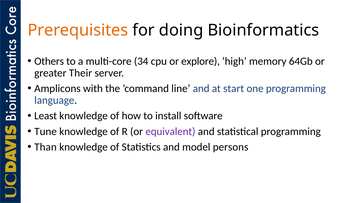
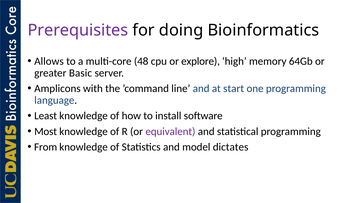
Prerequisites colour: orange -> purple
Others: Others -> Allows
34: 34 -> 48
Their: Their -> Basic
Tune: Tune -> Most
Than: Than -> From
persons: persons -> dictates
